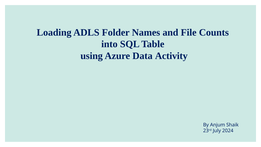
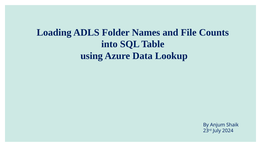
Activity: Activity -> Lookup
